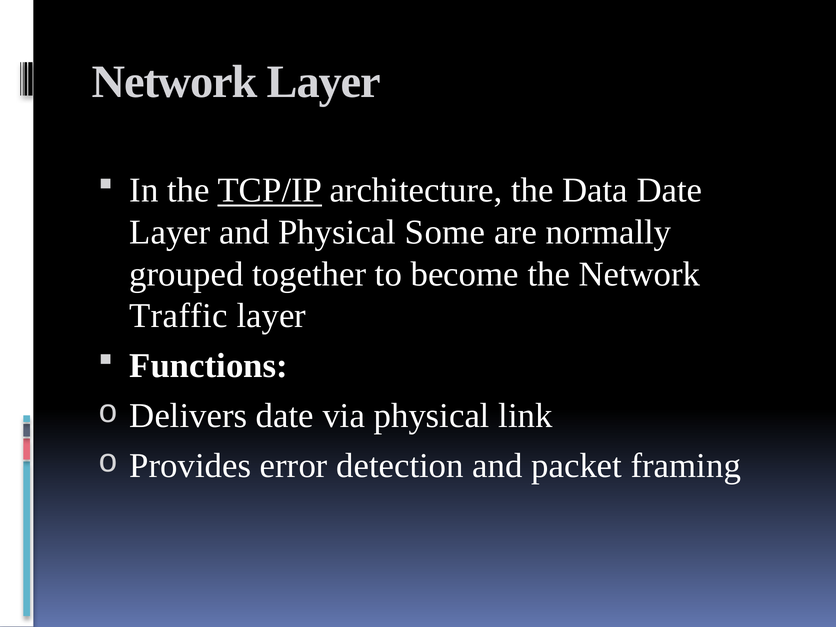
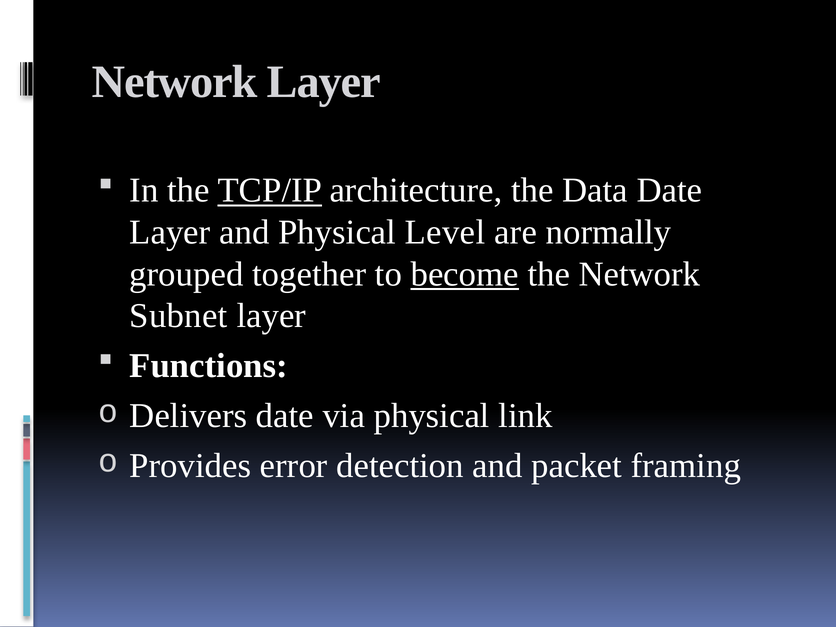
Some: Some -> Level
become underline: none -> present
Traffic: Traffic -> Subnet
